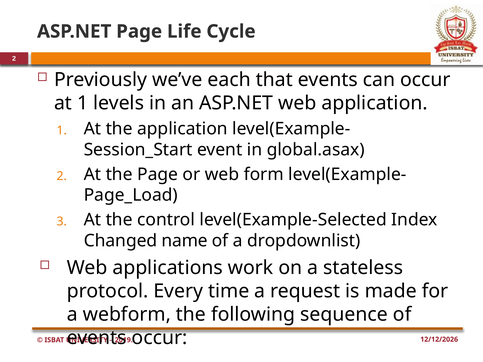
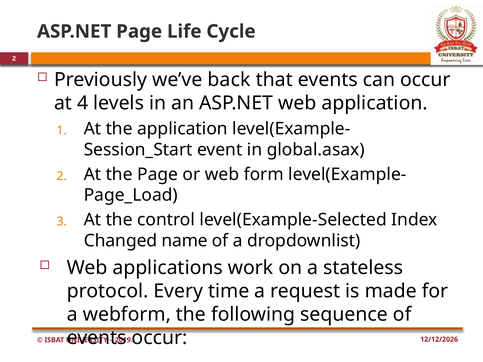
each: each -> back
at 1: 1 -> 4
